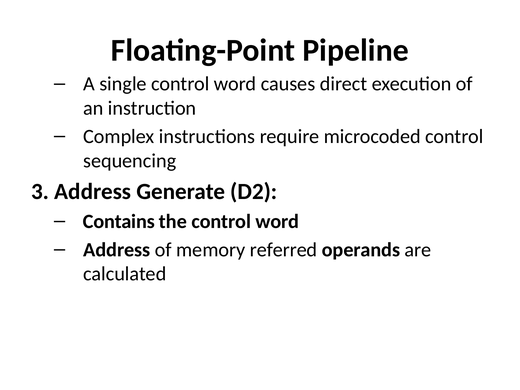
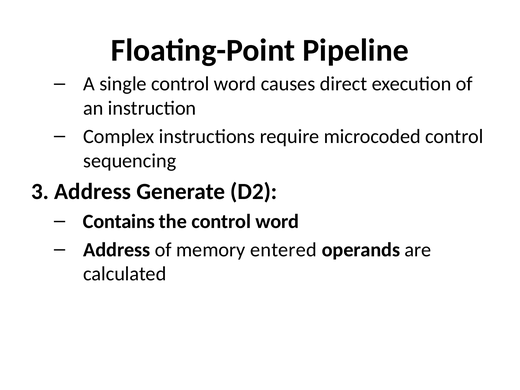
referred: referred -> entered
